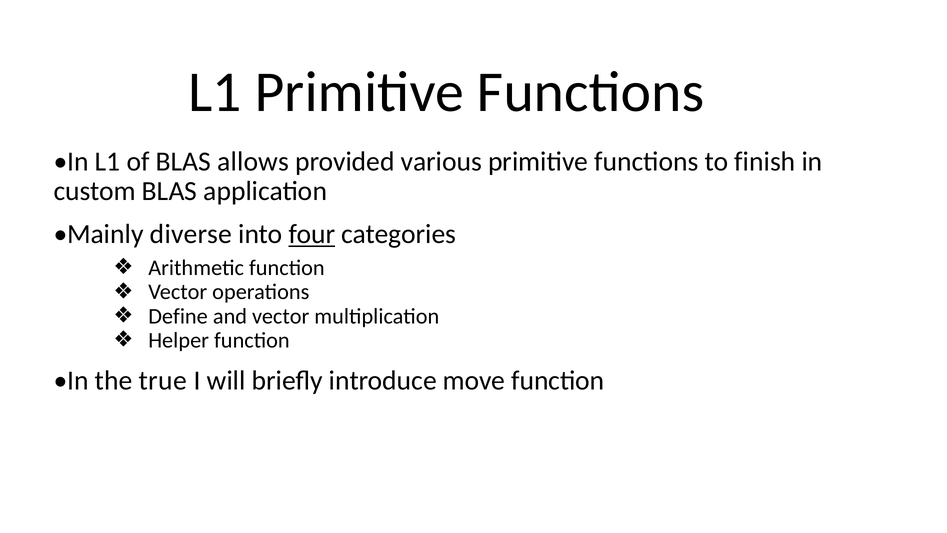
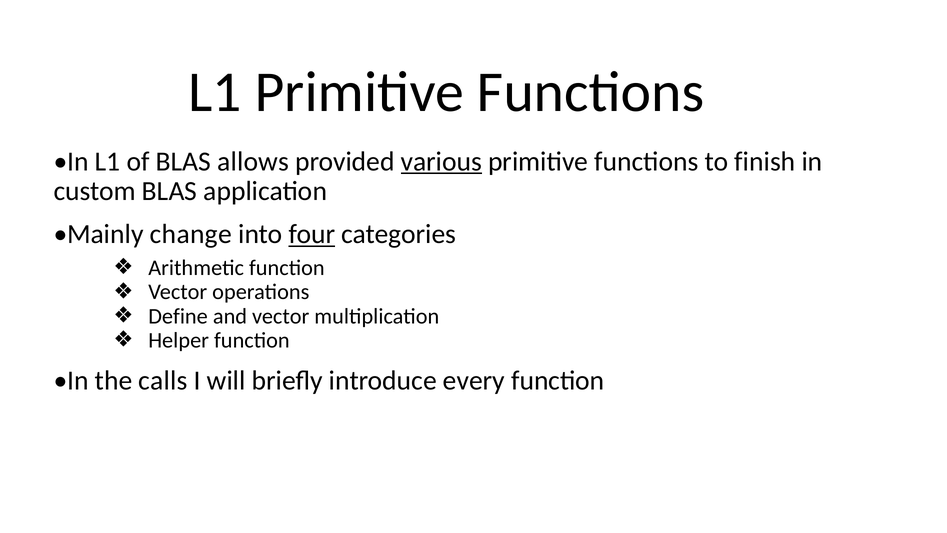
various underline: none -> present
diverse: diverse -> change
true: true -> calls
move: move -> every
